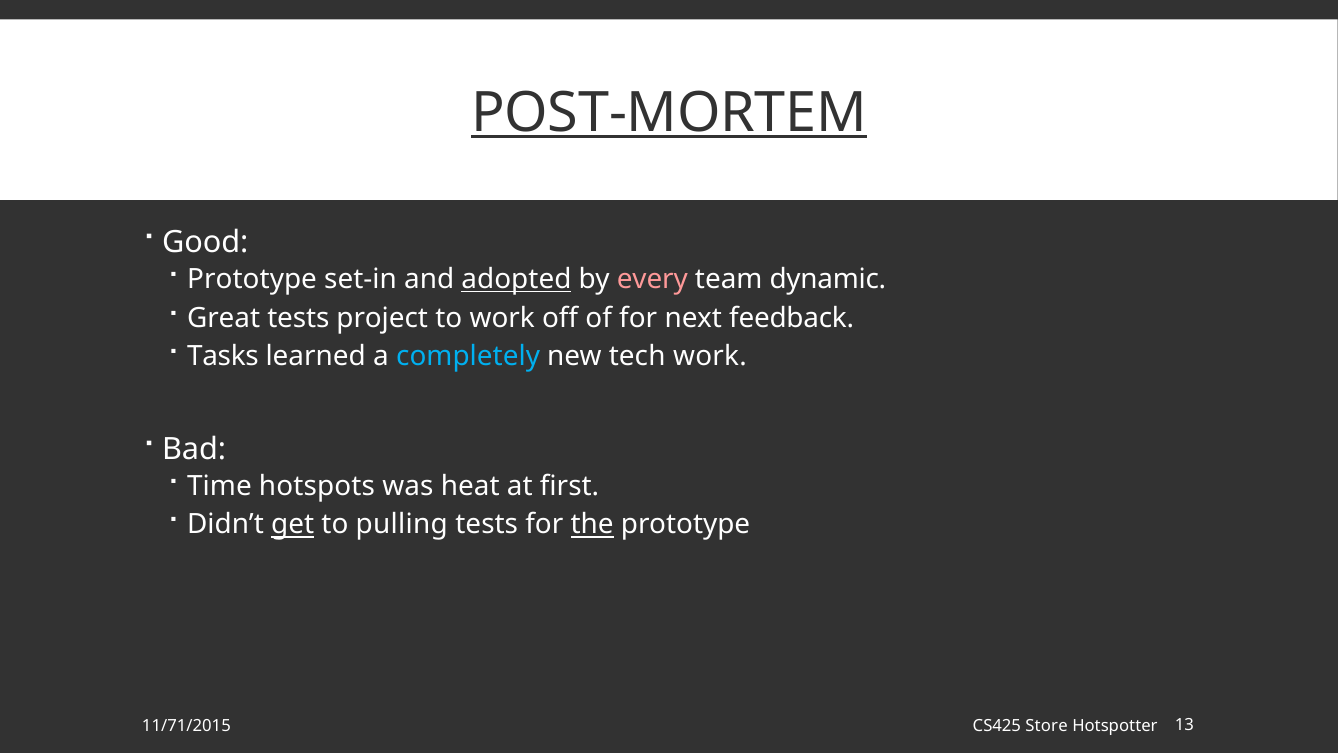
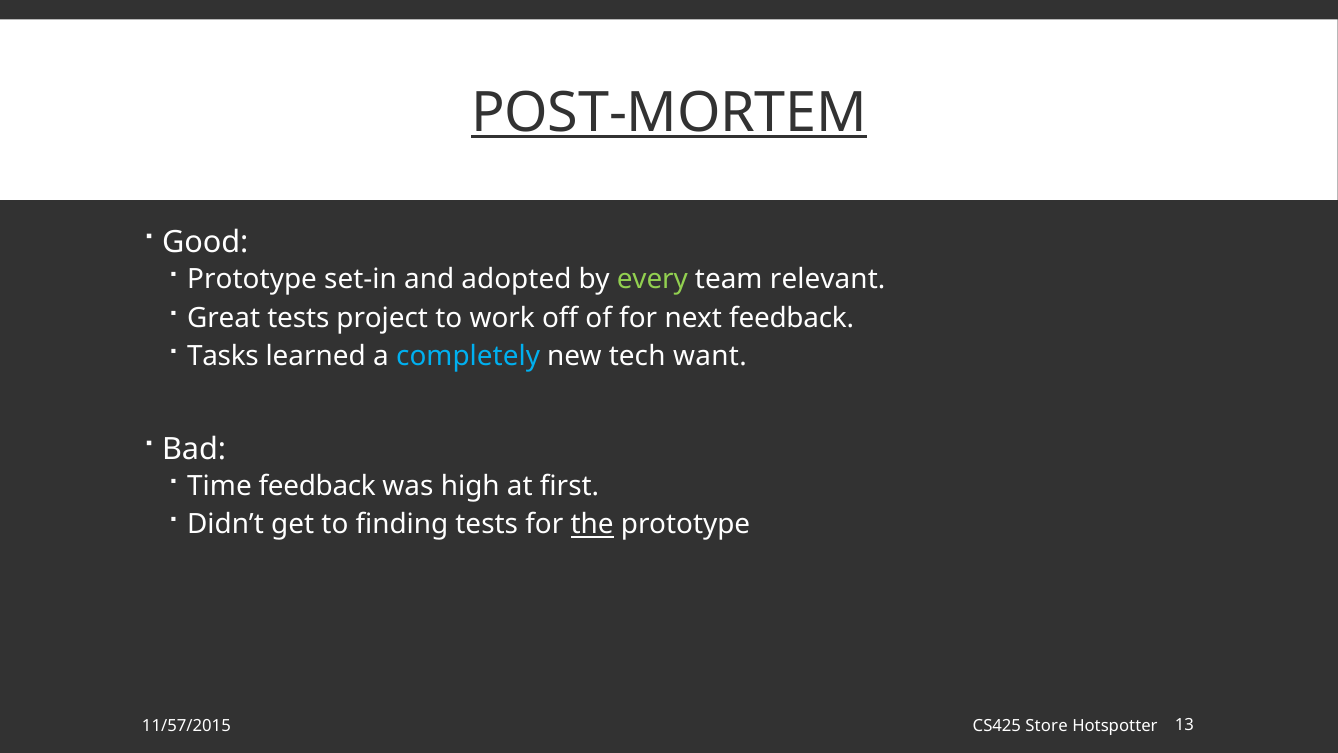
adopted underline: present -> none
every colour: pink -> light green
dynamic: dynamic -> relevant
tech work: work -> want
Time hotspots: hotspots -> feedback
heat: heat -> high
get underline: present -> none
pulling: pulling -> finding
11/71/2015: 11/71/2015 -> 11/57/2015
